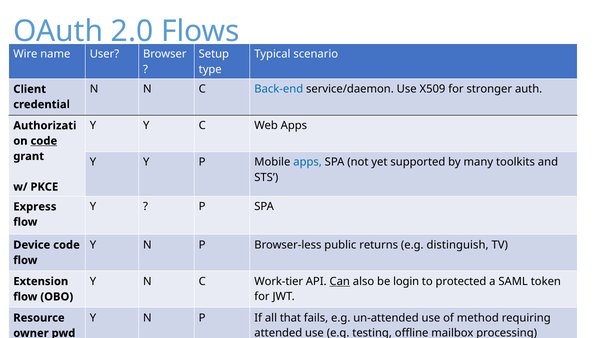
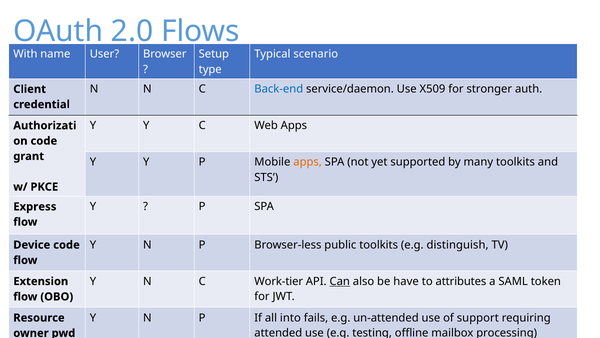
Wire: Wire -> With
code at (44, 141) underline: present -> none
apps at (308, 162) colour: blue -> orange
public returns: returns -> toolkits
login: login -> have
protected: protected -> attributes
that: that -> into
method: method -> support
